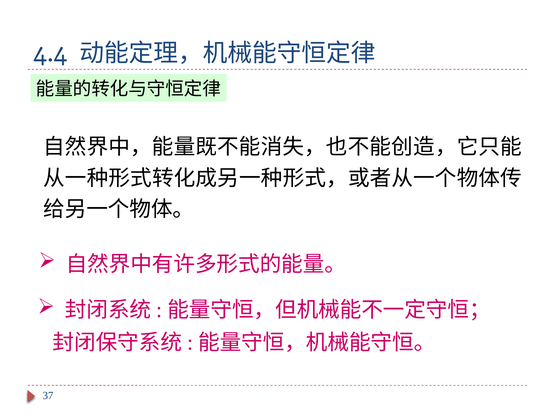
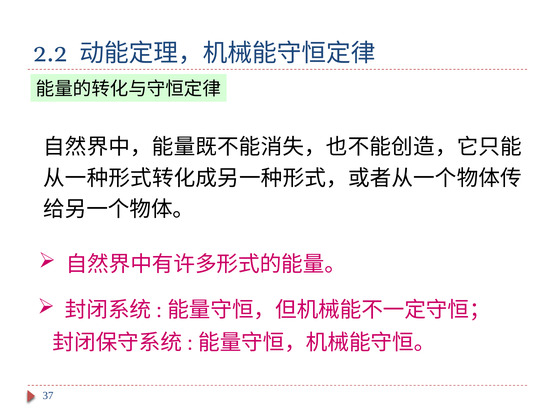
4.4: 4.4 -> 2.2
